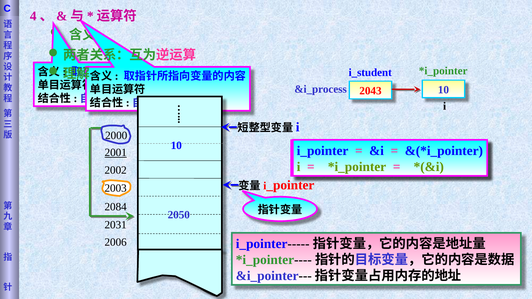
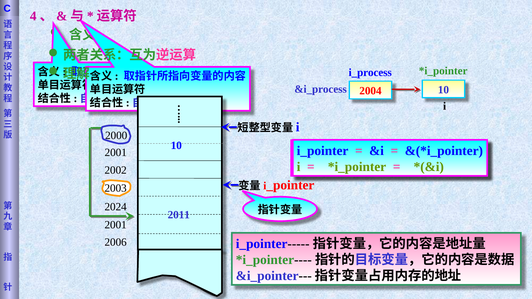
i_student: i_student -> i_process
2043: 2043 -> 2004
2001 at (116, 153) underline: present -> none
2084: 2084 -> 2024
2050: 2050 -> 2011
2031 at (116, 225): 2031 -> 2001
